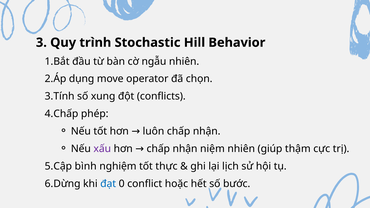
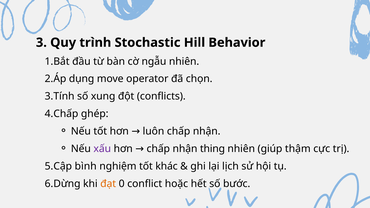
phép: phép -> ghép
niệm: niệm -> thing
thực: thực -> khác
đạt colour: blue -> orange
